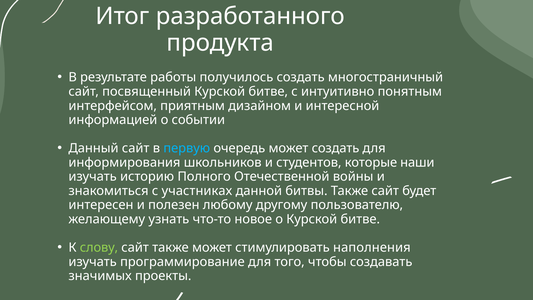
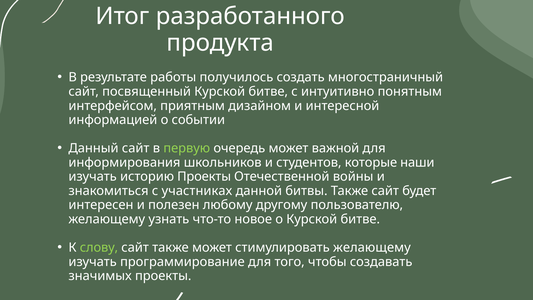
первую colour: light blue -> light green
может создать: создать -> важной
историю Полного: Полного -> Проекты
стимулировать наполнения: наполнения -> желающему
